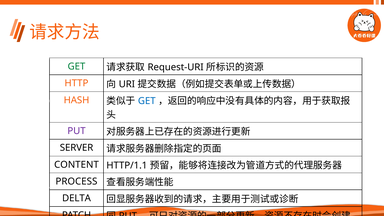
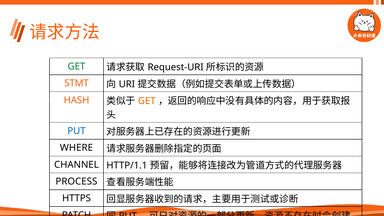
HTTP at (76, 83): HTTP -> STMT
GET at (147, 101) colour: blue -> orange
PUT at (77, 131) colour: purple -> blue
SERVER: SERVER -> WHERE
CONTENT: CONTENT -> CHANNEL
DELTA: DELTA -> HTTPS
